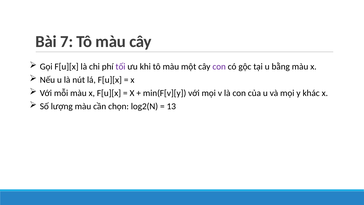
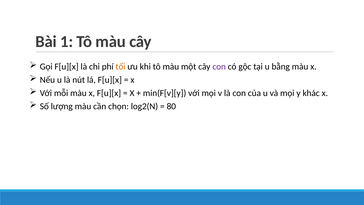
7: 7 -> 1
tối colour: purple -> orange
13: 13 -> 80
